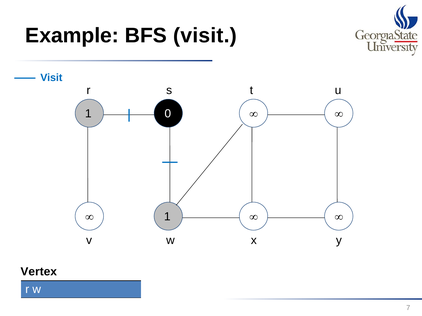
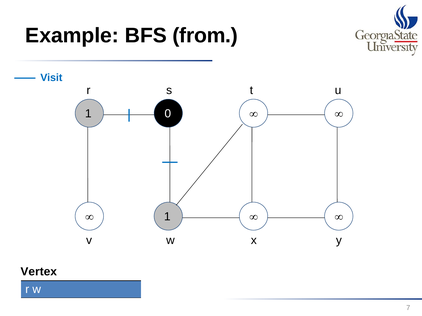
BFS visit: visit -> from
